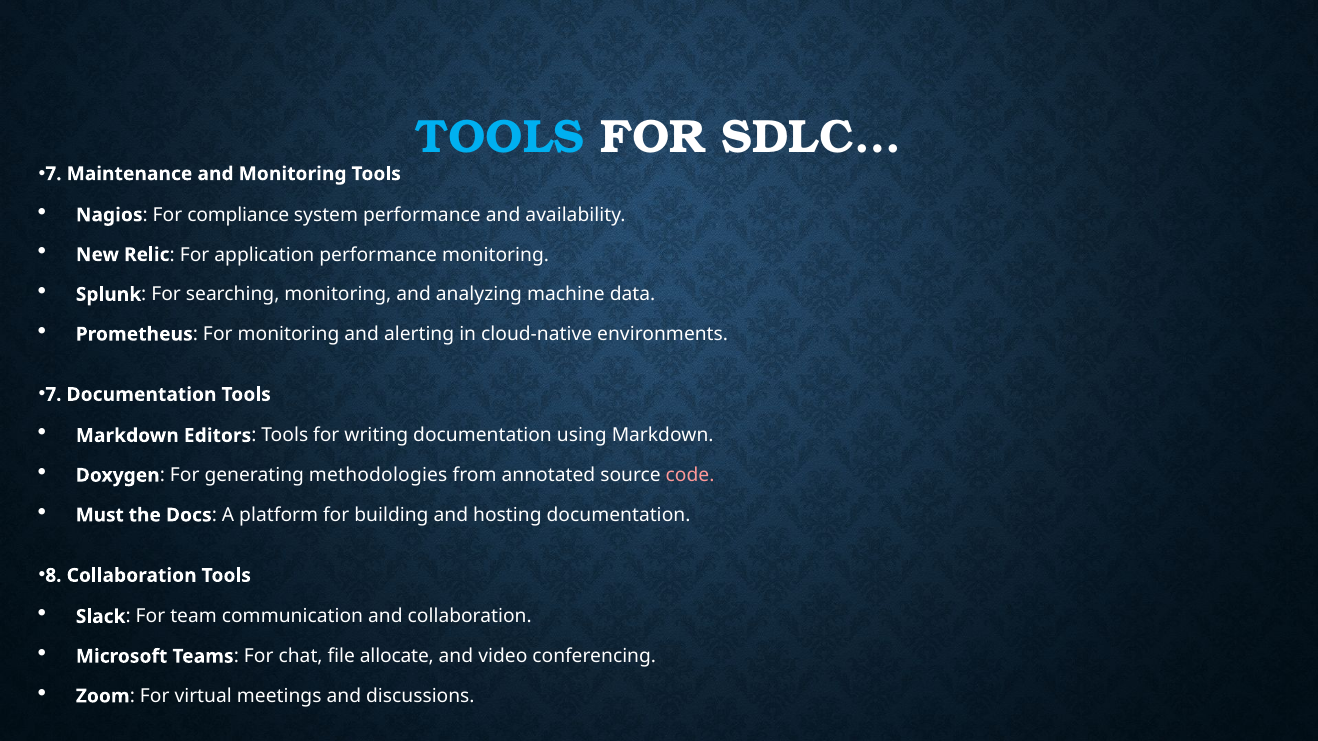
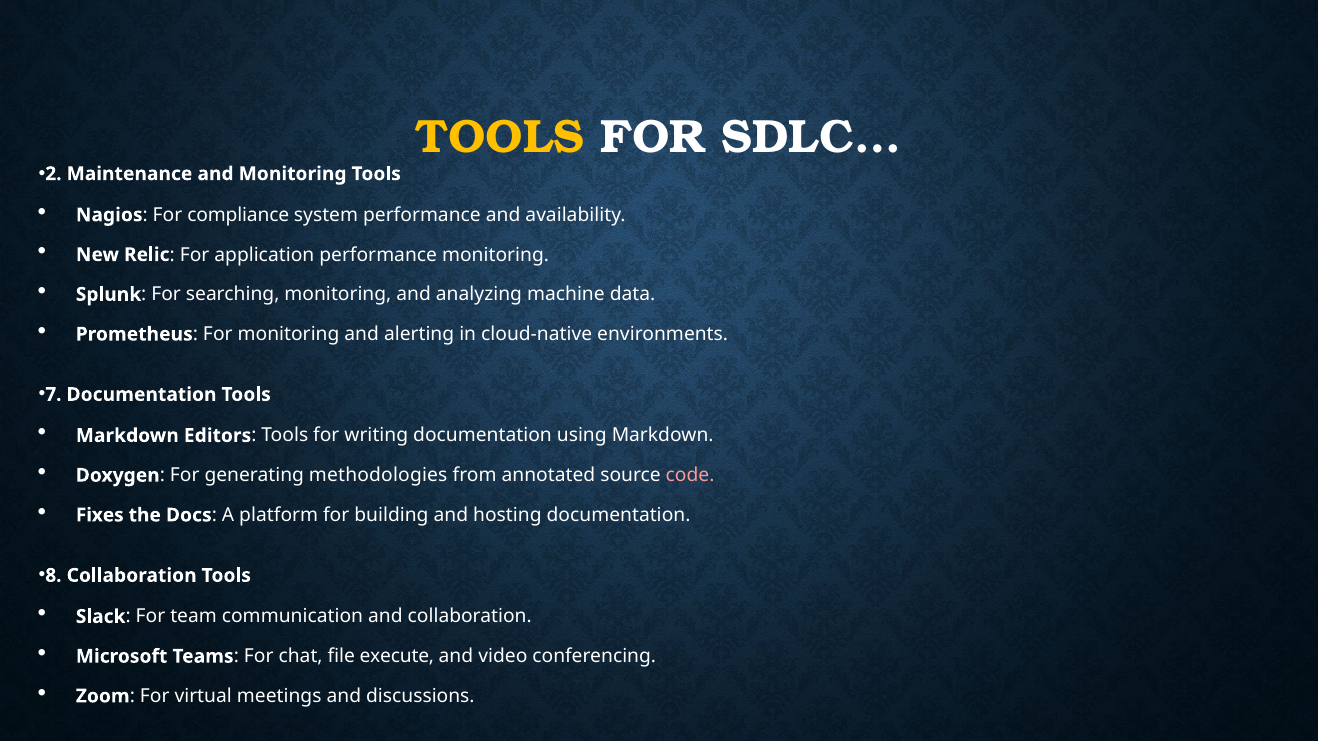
TOOLS at (500, 137) colour: light blue -> yellow
7 at (53, 174): 7 -> 2
Must: Must -> Fixes
allocate: allocate -> execute
